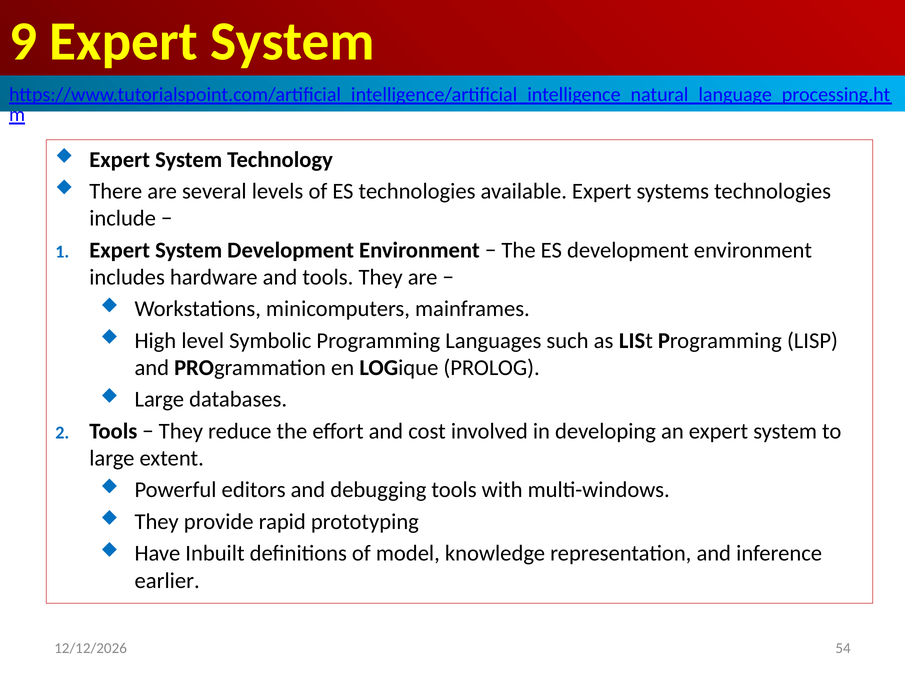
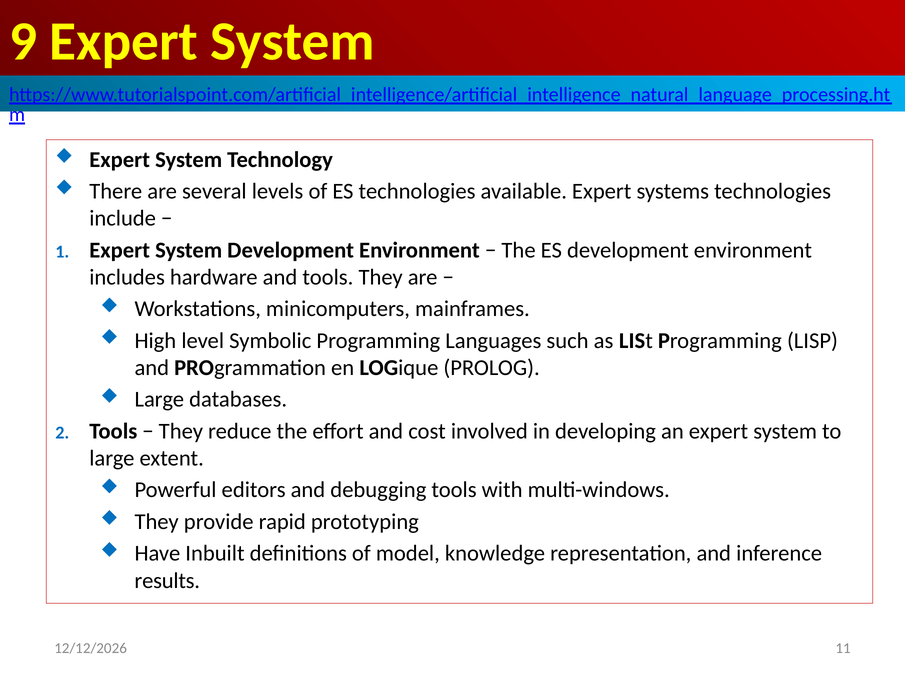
earlier: earlier -> results
54: 54 -> 11
